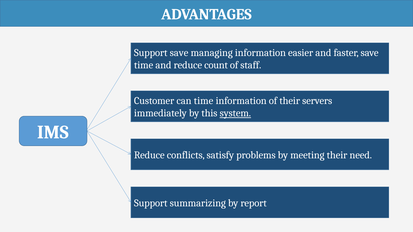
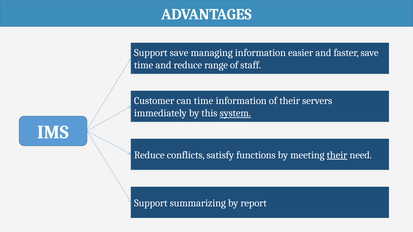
count: count -> range
problems: problems -> functions
their at (337, 155) underline: none -> present
